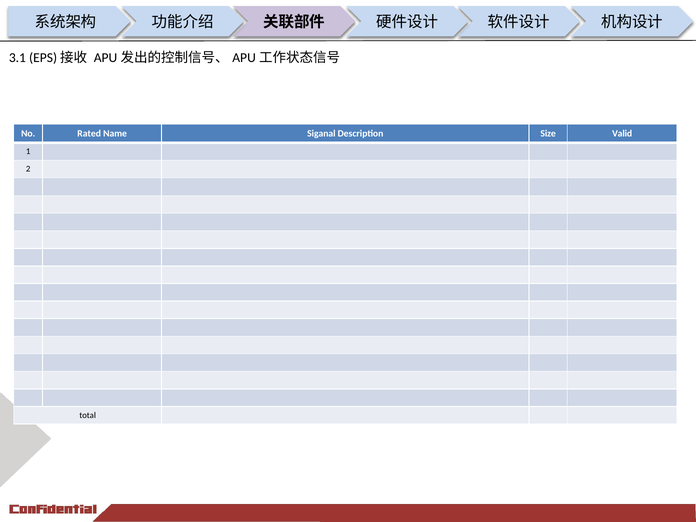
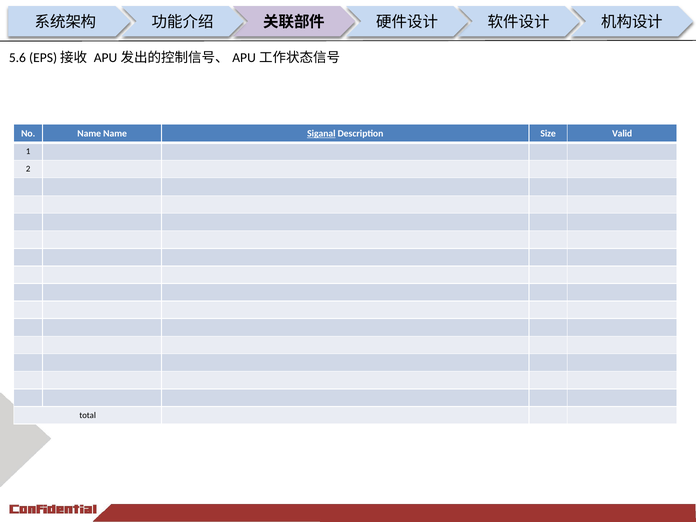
3.1: 3.1 -> 5.6
No Rated: Rated -> Name
Siganal underline: none -> present
